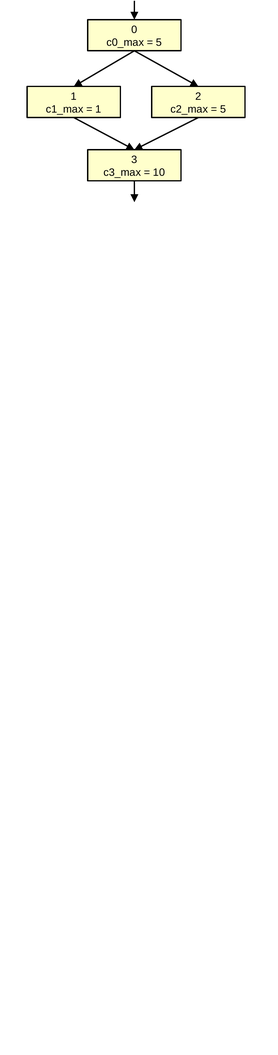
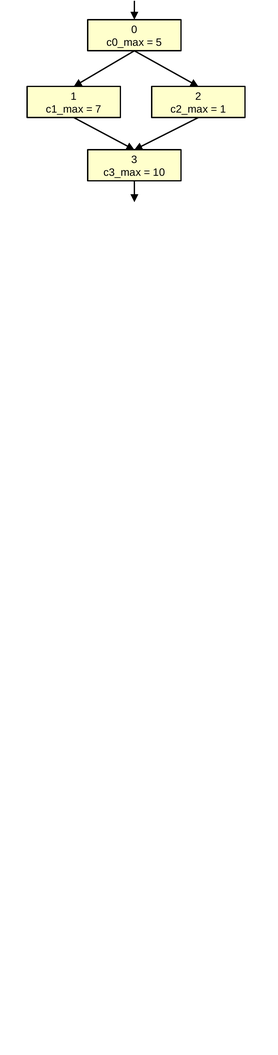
1 at (98, 109): 1 -> 7
5 at (223, 109): 5 -> 1
